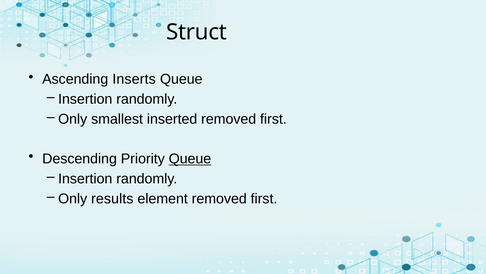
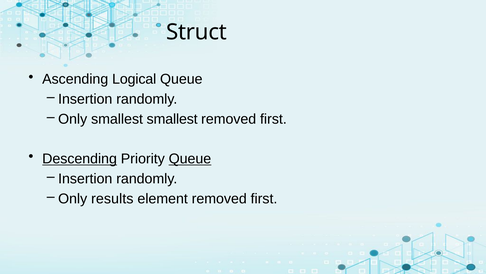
Inserts: Inserts -> Logical
smallest inserted: inserted -> smallest
Descending underline: none -> present
